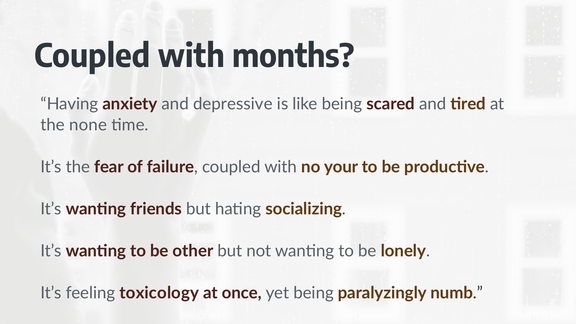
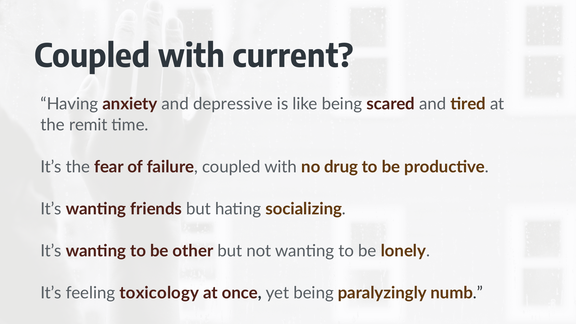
months: months -> current
none: none -> remit
your: your -> drug
